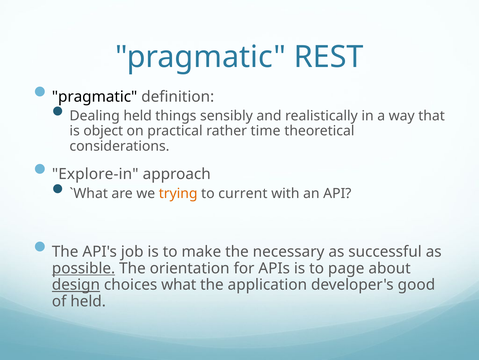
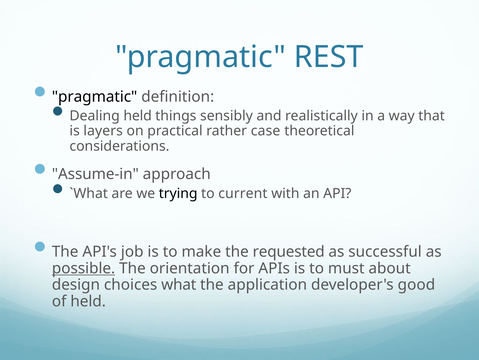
object: object -> layers
time: time -> case
Explore-in: Explore-in -> Assume-in
trying colour: orange -> black
necessary: necessary -> requested
page: page -> must
design underline: present -> none
